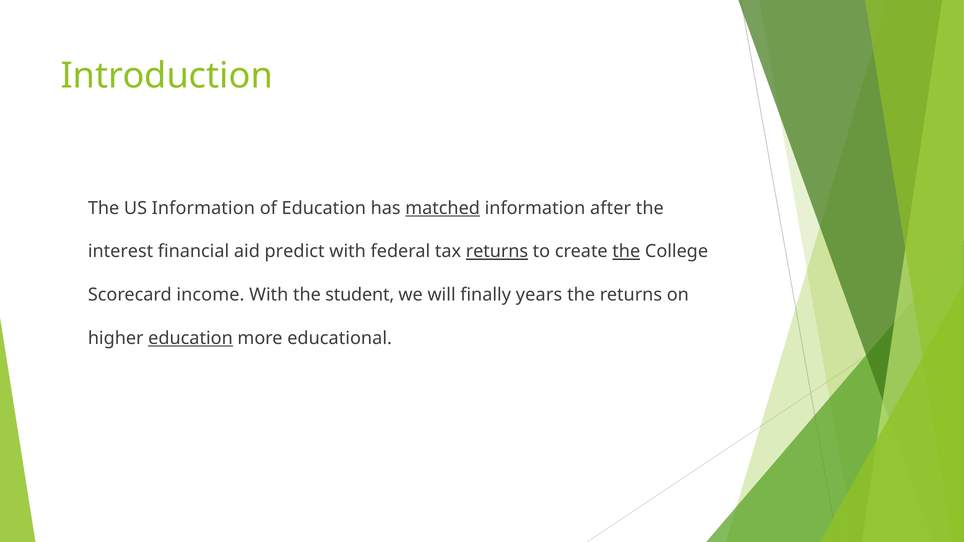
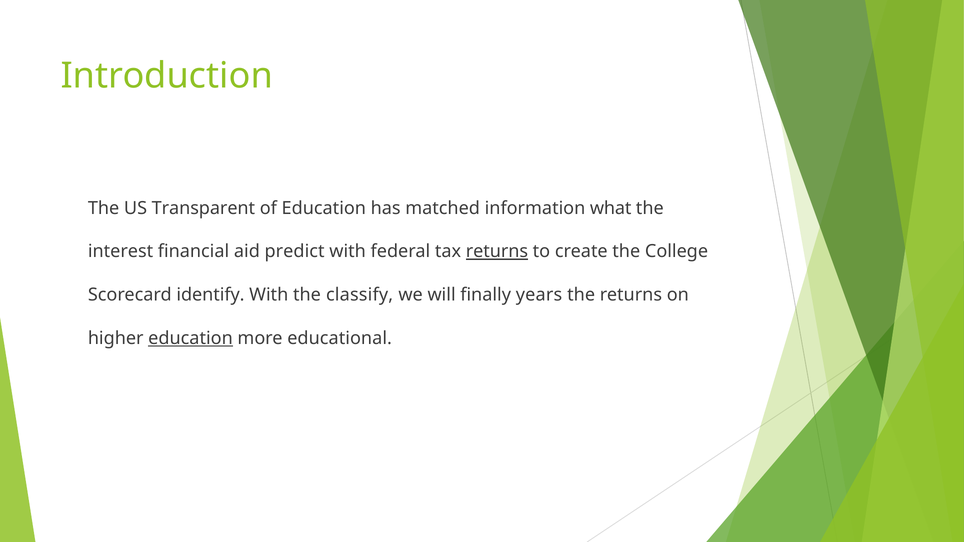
US Information: Information -> Transparent
matched underline: present -> none
after: after -> what
the at (626, 252) underline: present -> none
income: income -> identify
student: student -> classify
